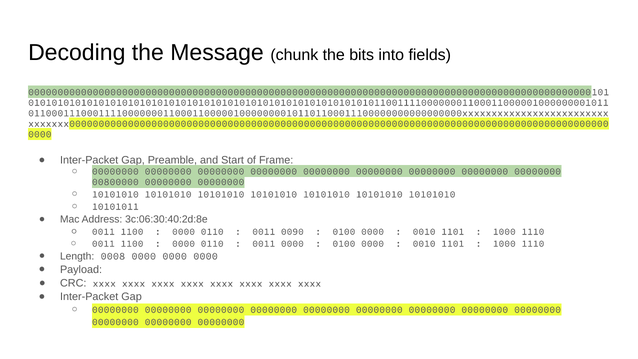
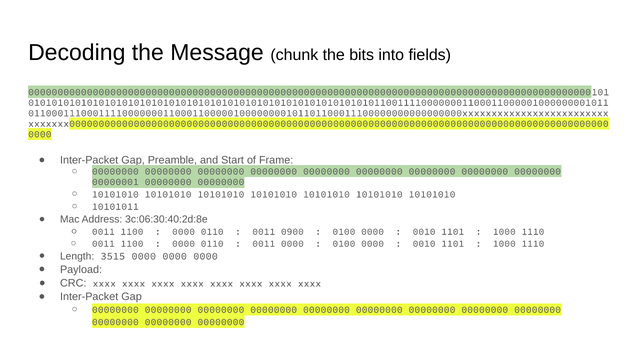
00800000: 00800000 -> 00000001
0090: 0090 -> 0900
0008: 0008 -> 3515
